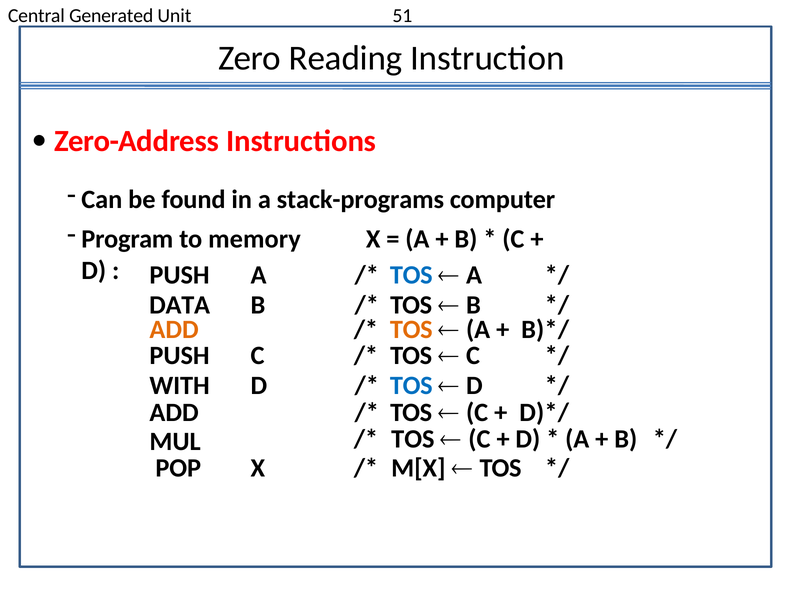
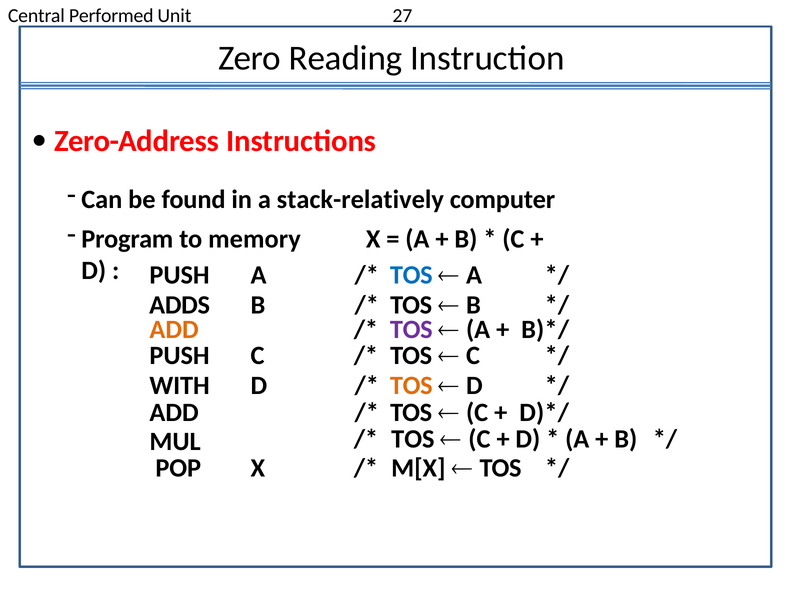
Generated: Generated -> Performed
51: 51 -> 27
stack-programs: stack-programs -> stack-relatively
DATA: DATA -> ADDS
TOS at (411, 329) colour: orange -> purple
TOS at (411, 386) colour: blue -> orange
